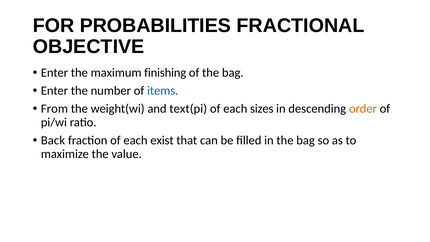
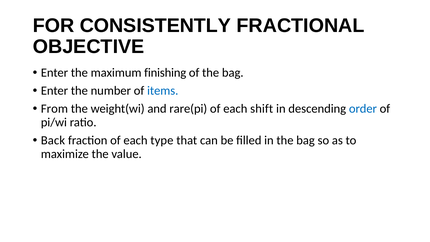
PROBABILITIES: PROBABILITIES -> CONSISTENTLY
text(pi: text(pi -> rare(pi
sizes: sizes -> shift
order colour: orange -> blue
exist: exist -> type
